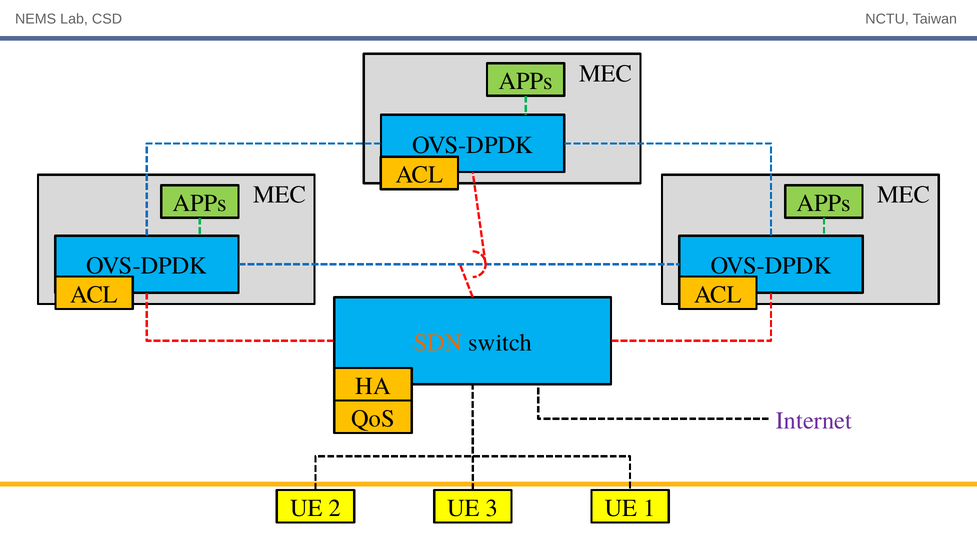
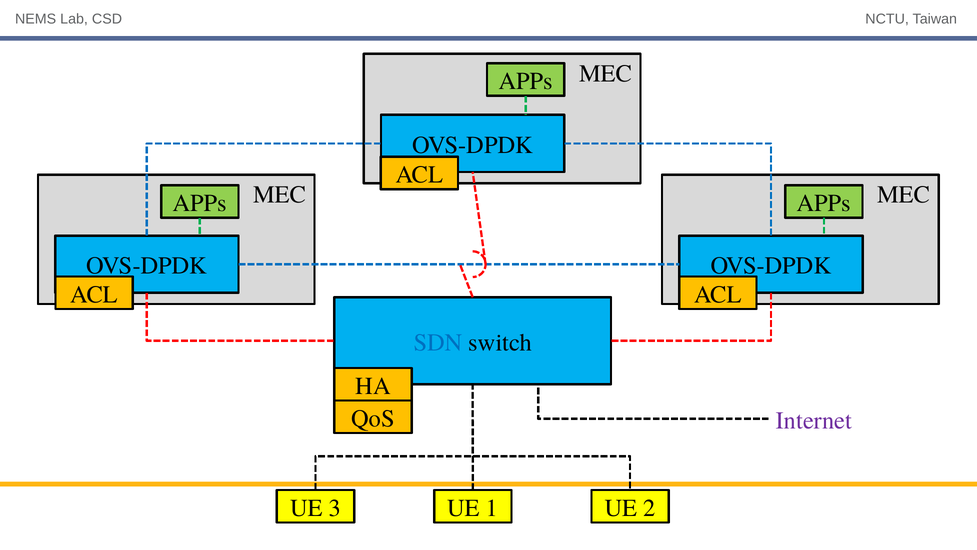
SDN colour: orange -> blue
2: 2 -> 3
3: 3 -> 1
1: 1 -> 2
